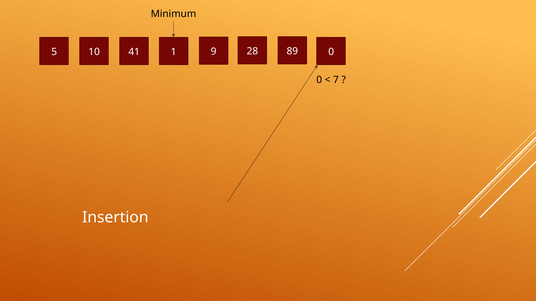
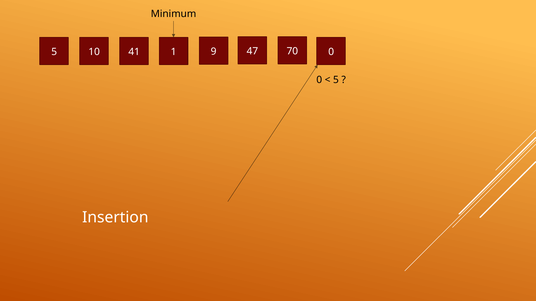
28: 28 -> 47
89: 89 -> 70
7 at (336, 80): 7 -> 5
